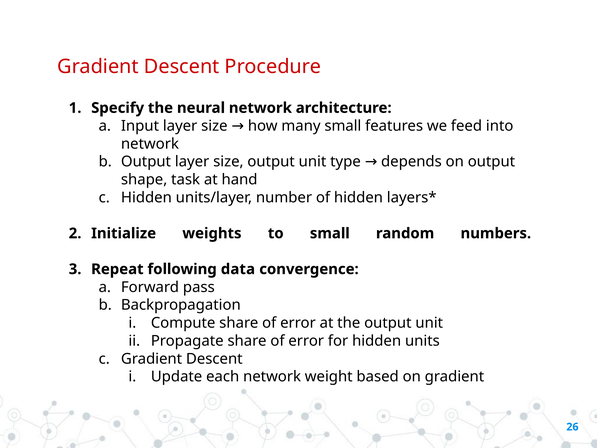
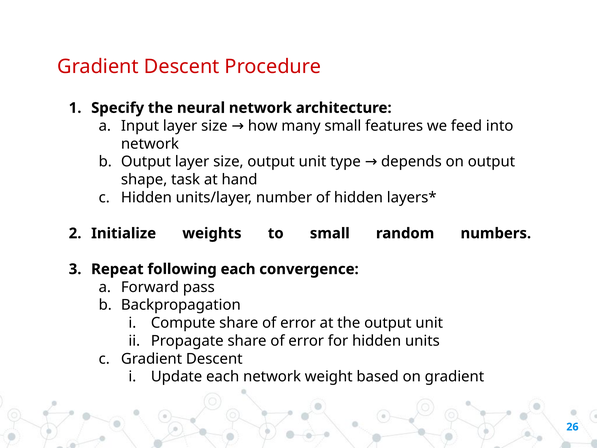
following data: data -> each
